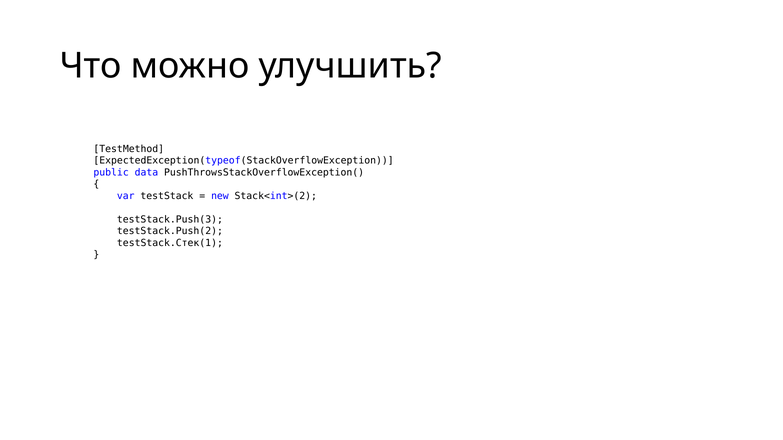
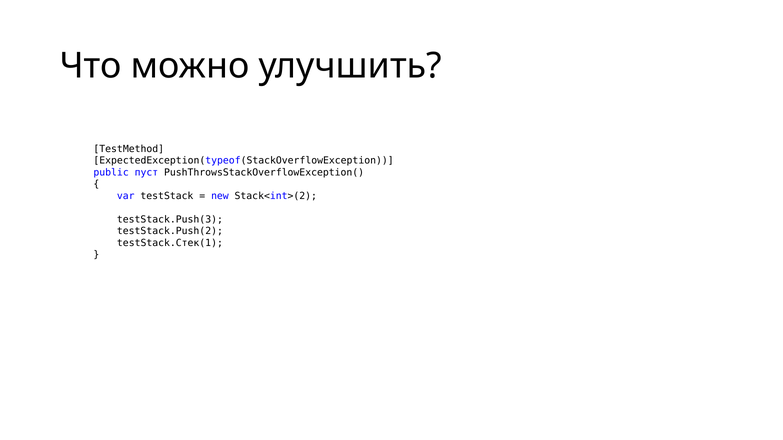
data: data -> пуст
